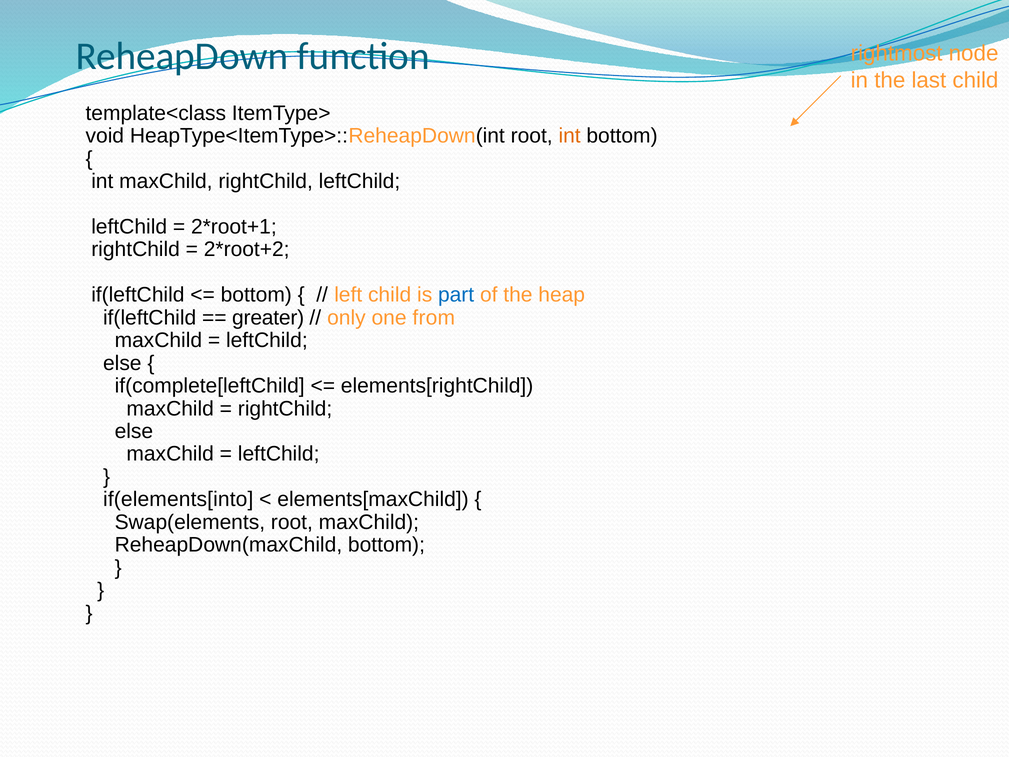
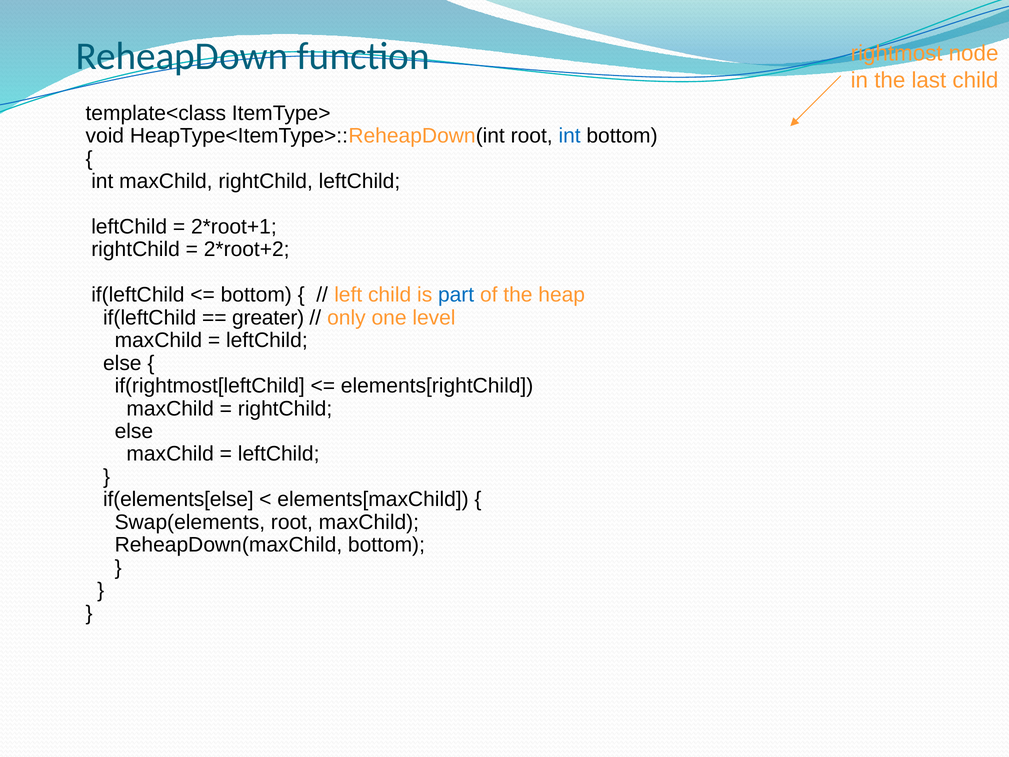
int at (570, 136) colour: orange -> blue
from: from -> level
if(complete[leftChild: if(complete[leftChild -> if(rightmost[leftChild
if(elements[into: if(elements[into -> if(elements[else
